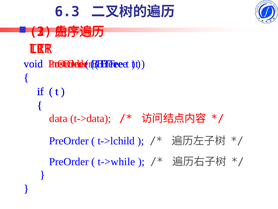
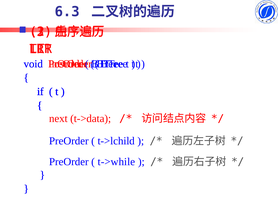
data: data -> next
